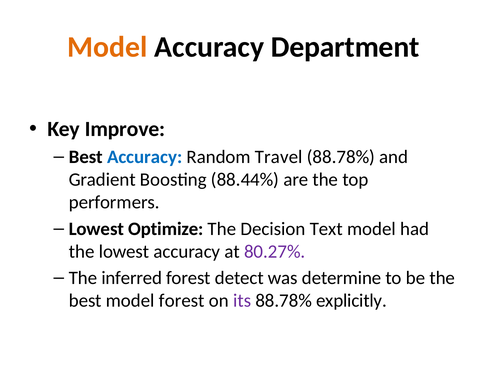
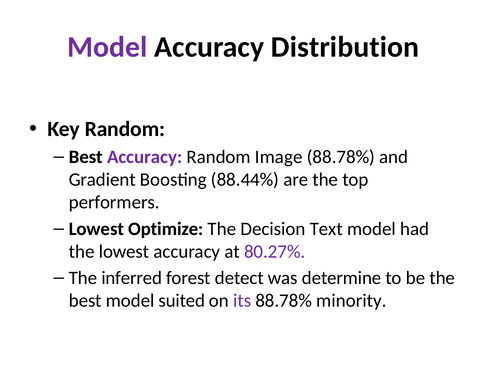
Model at (107, 47) colour: orange -> purple
Department: Department -> Distribution
Key Improve: Improve -> Random
Accuracy at (145, 157) colour: blue -> purple
Travel: Travel -> Image
model forest: forest -> suited
explicitly: explicitly -> minority
